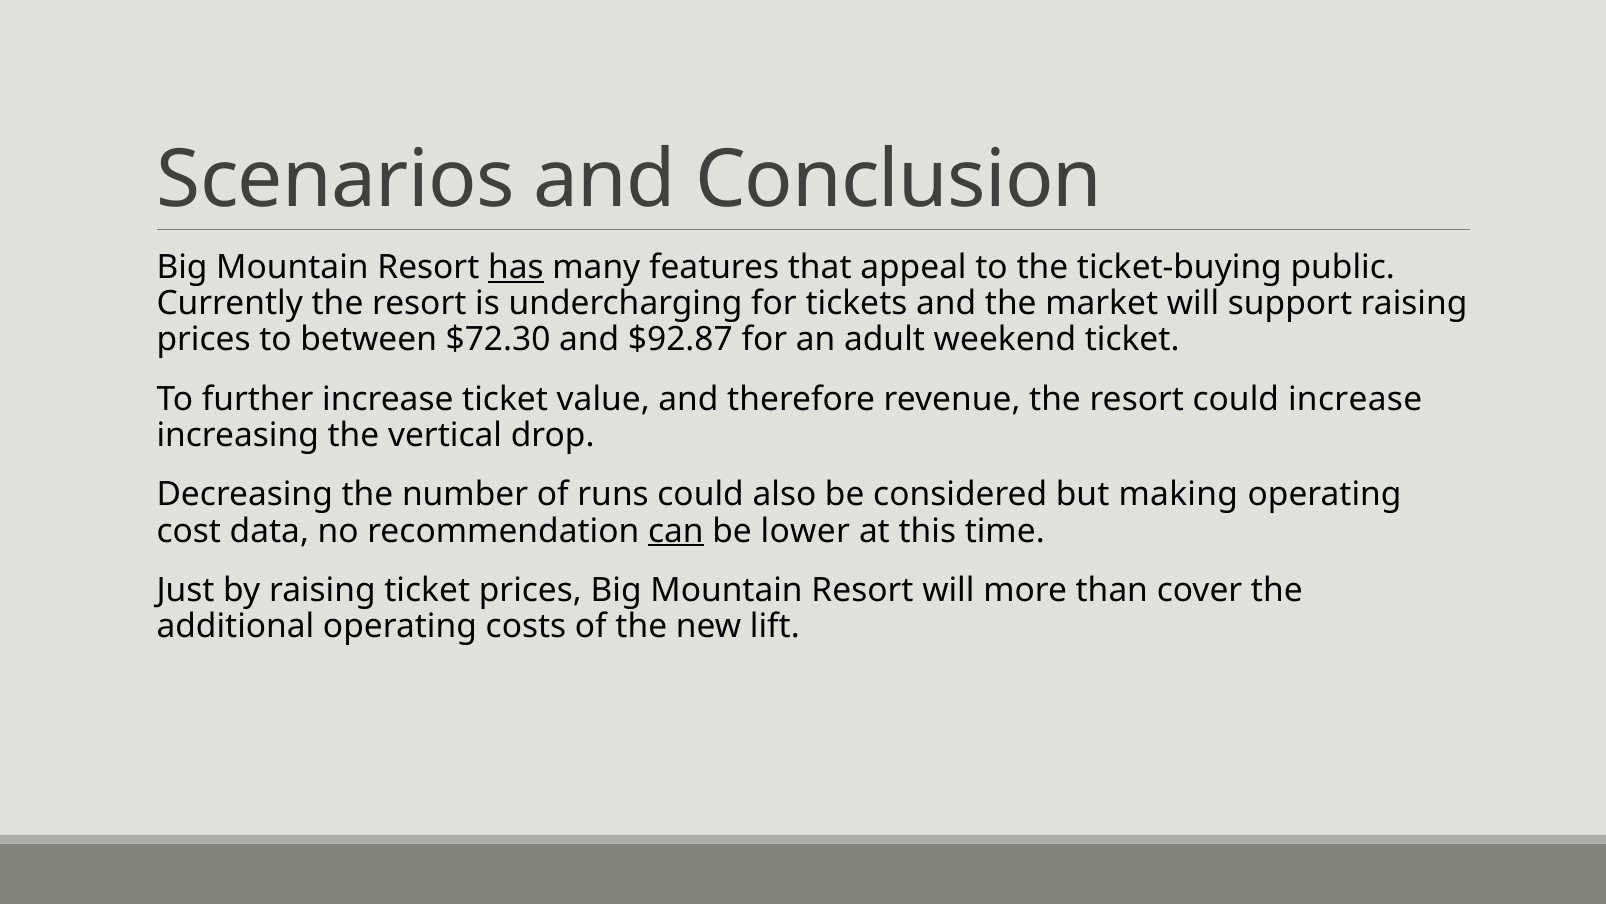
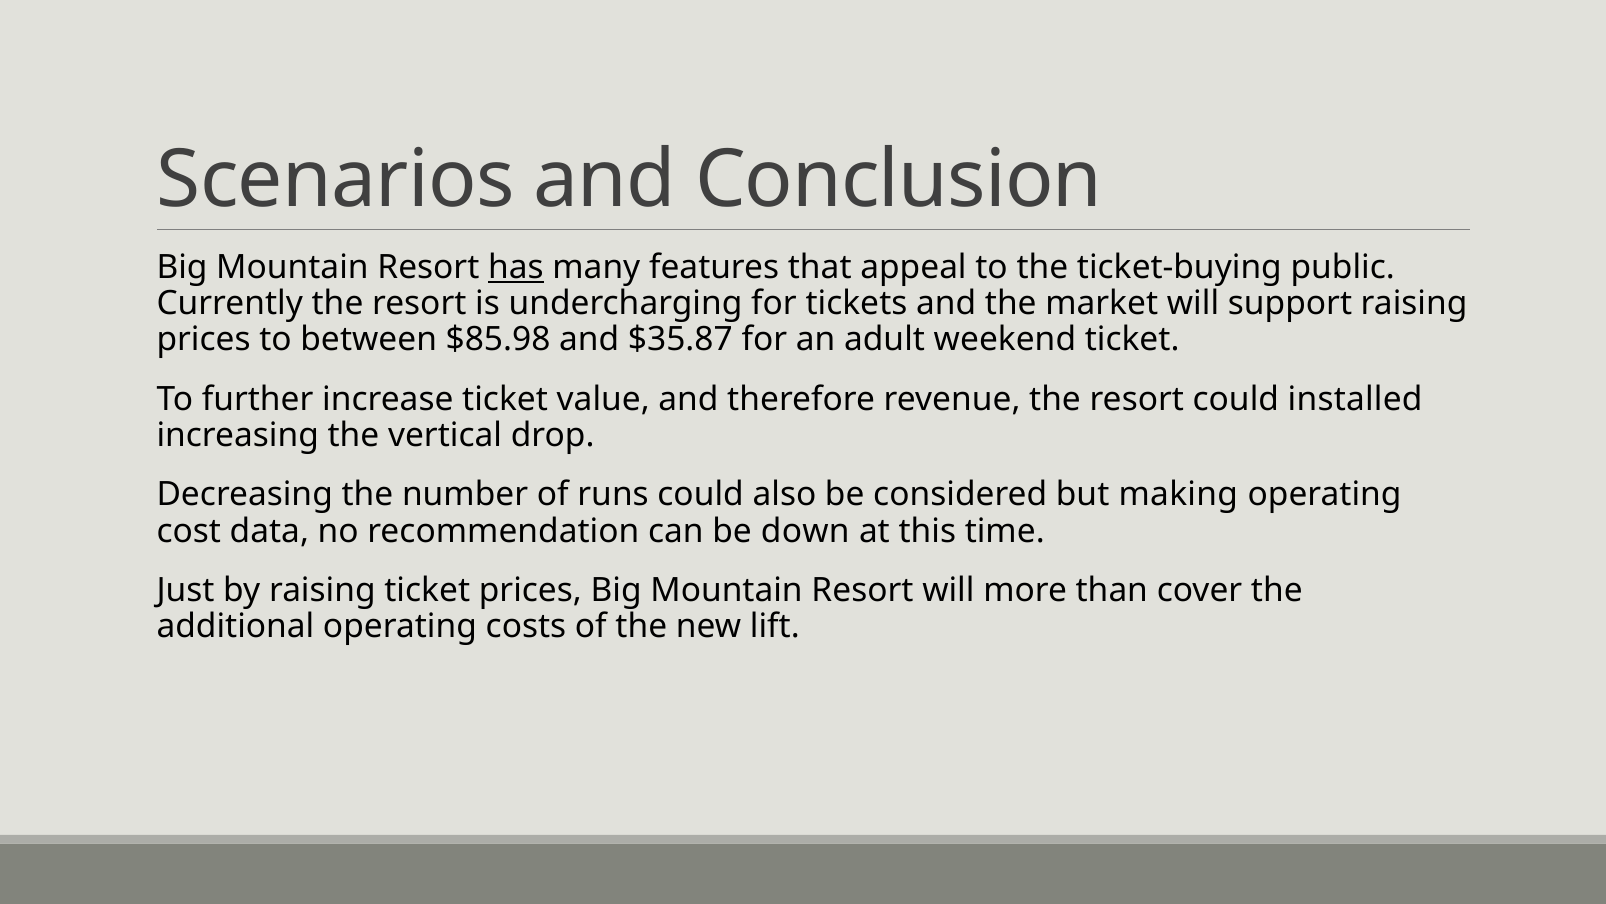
$72.30: $72.30 -> $85.98
$92.87: $92.87 -> $35.87
could increase: increase -> installed
can underline: present -> none
lower: lower -> down
